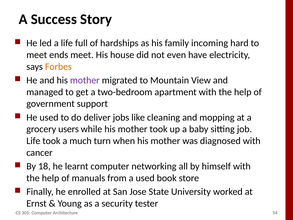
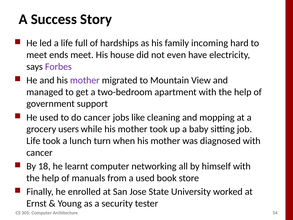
Forbes colour: orange -> purple
do deliver: deliver -> cancer
much: much -> lunch
